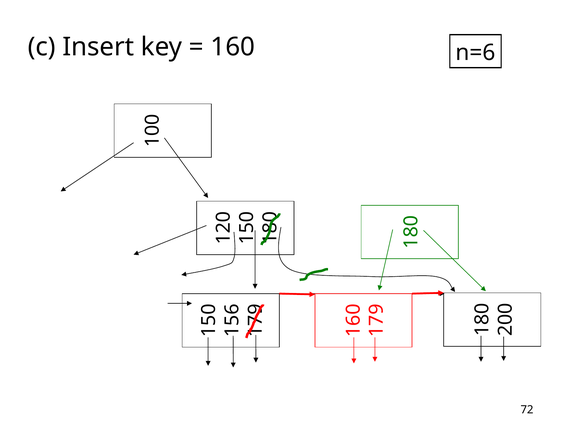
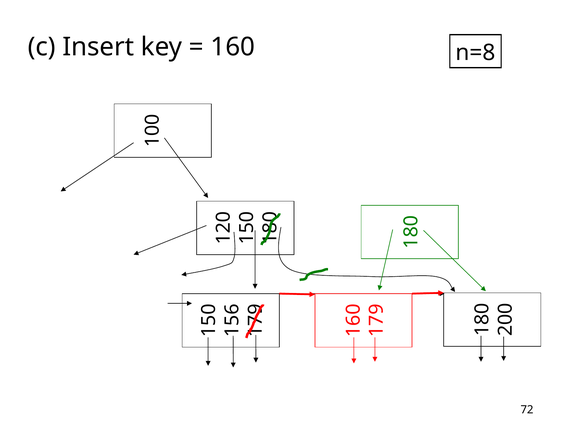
n=6: n=6 -> n=8
